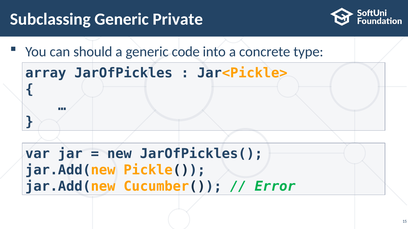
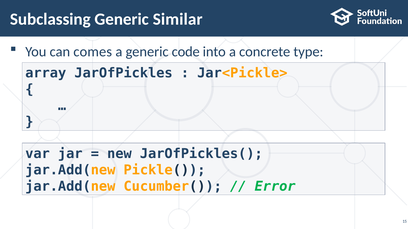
Private: Private -> Similar
should: should -> comes
